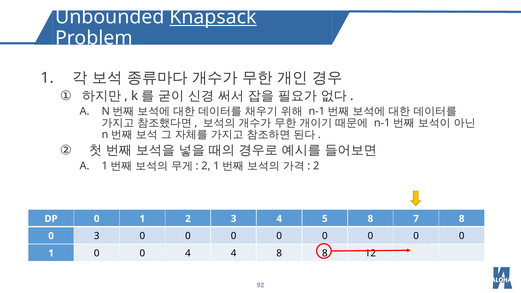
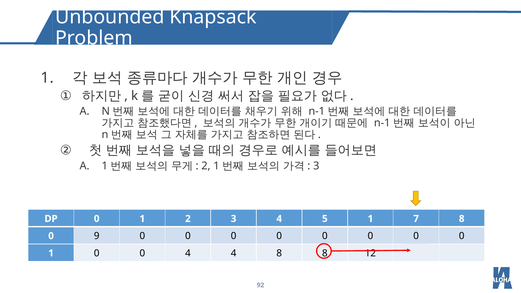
Knapsack underline: present -> none
2 at (316, 166): 2 -> 3
5 8: 8 -> 1
0 3: 3 -> 9
